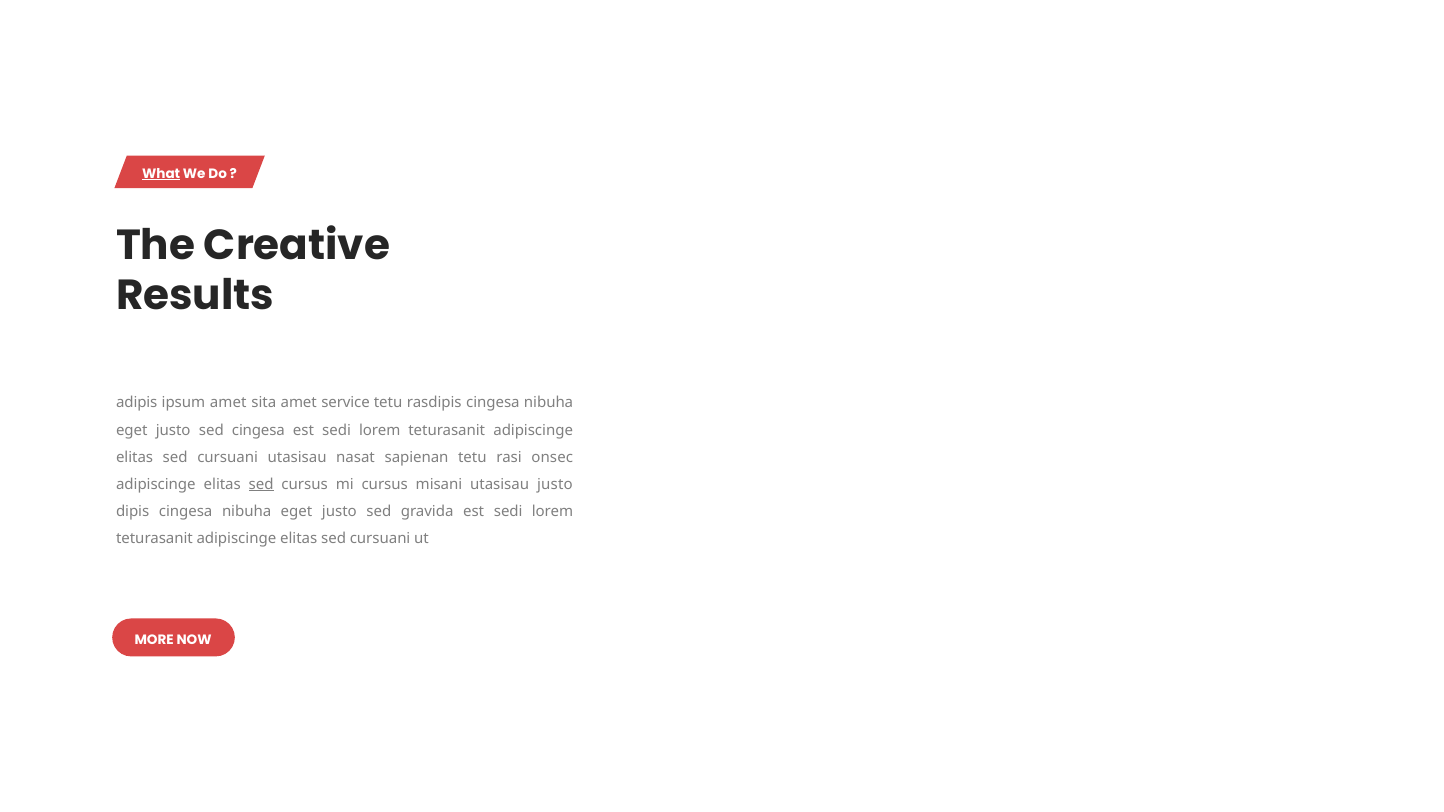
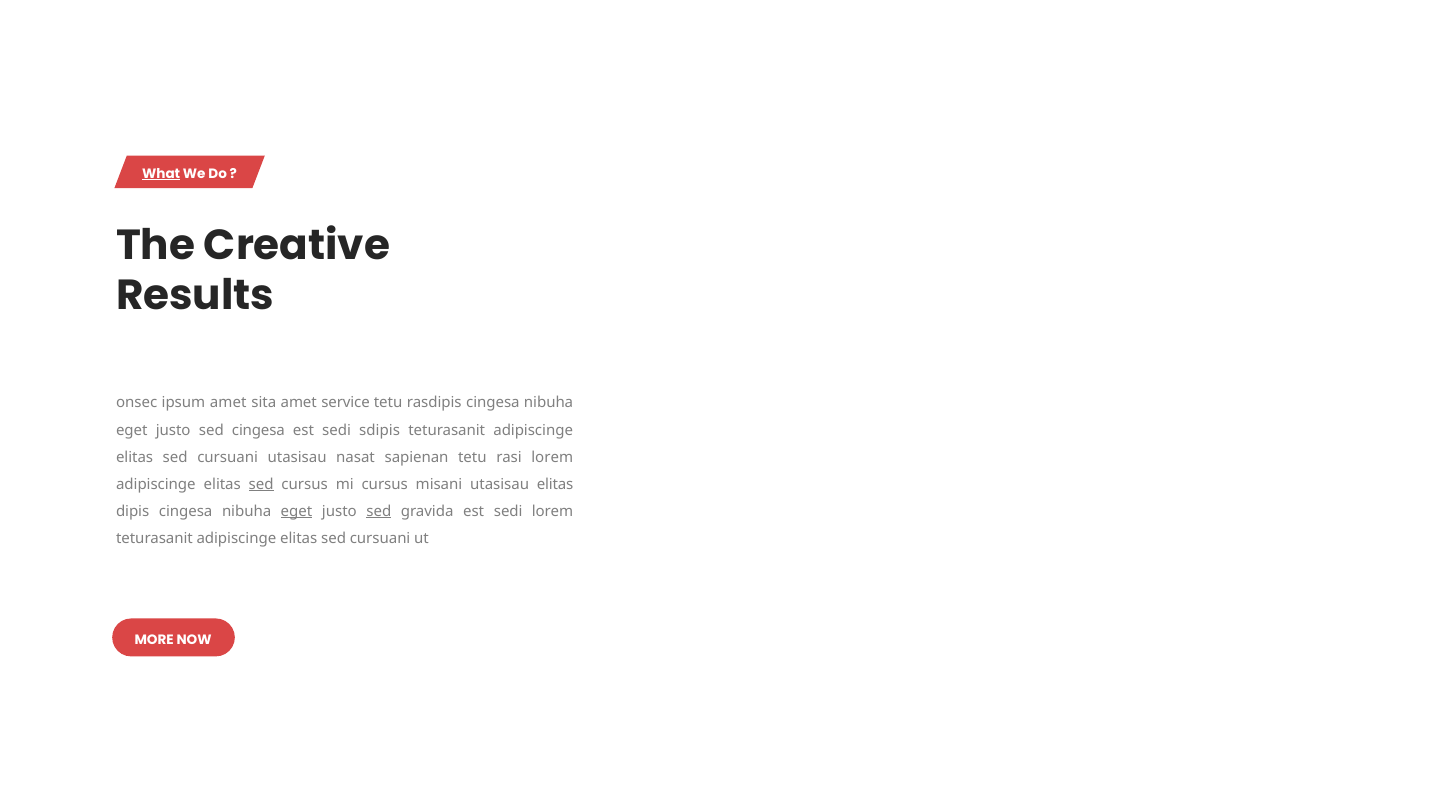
adipis: adipis -> onsec
lorem at (380, 430): lorem -> sdipis
rasi onsec: onsec -> lorem
utasisau justo: justo -> elitas
eget at (297, 512) underline: none -> present
sed at (379, 512) underline: none -> present
